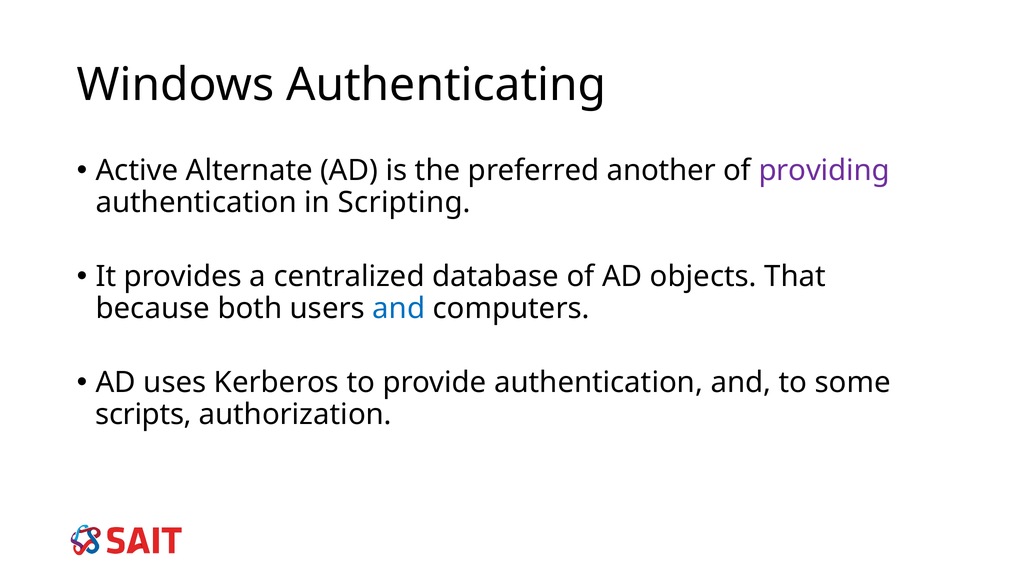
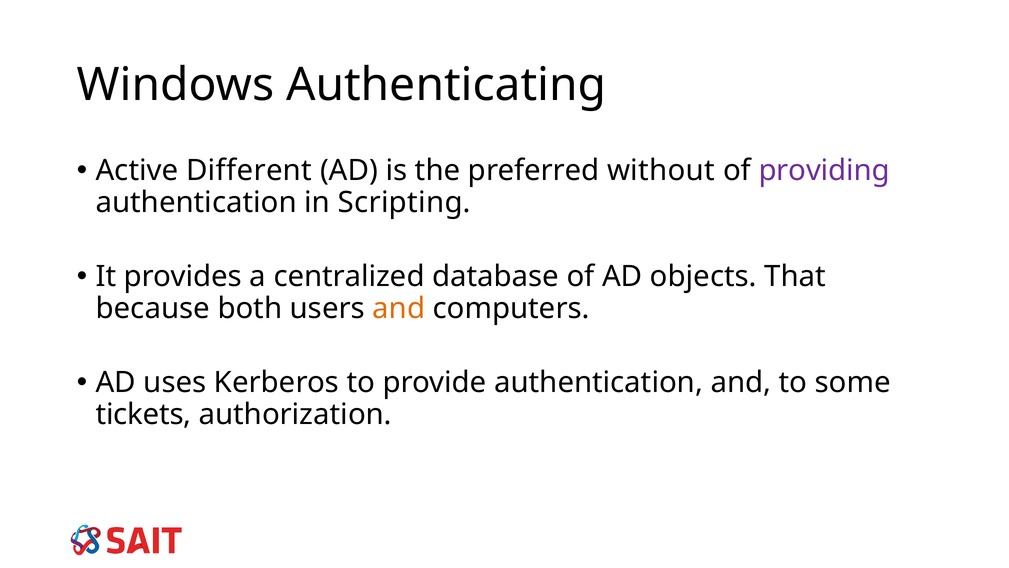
Alternate: Alternate -> Different
another: another -> without
and at (399, 308) colour: blue -> orange
scripts: scripts -> tickets
